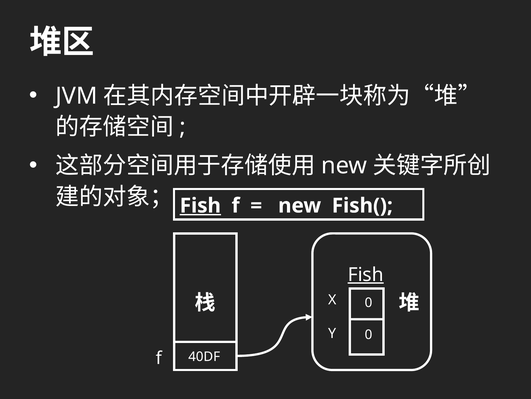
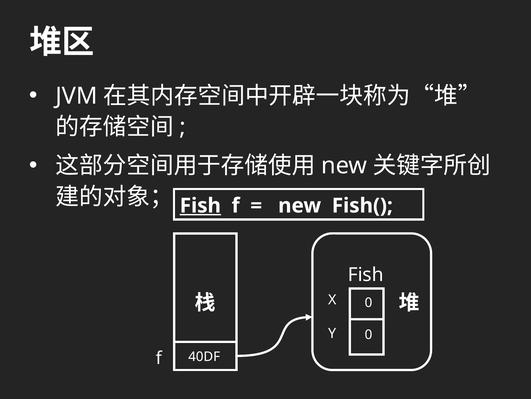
Fish at (366, 274) underline: present -> none
